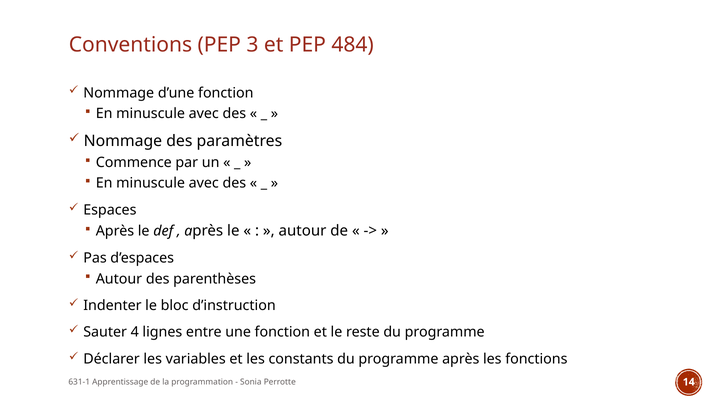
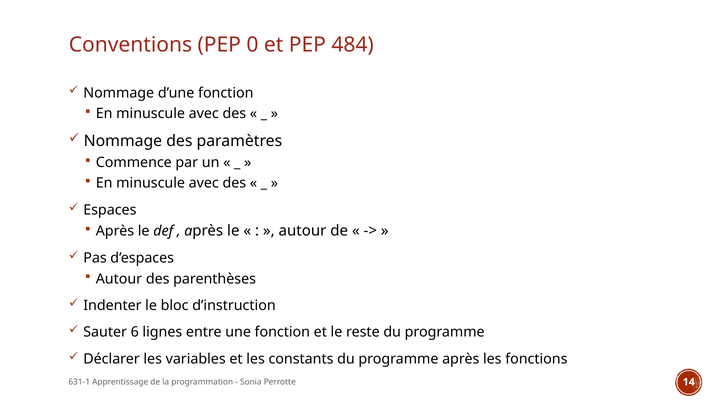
3: 3 -> 0
4: 4 -> 6
